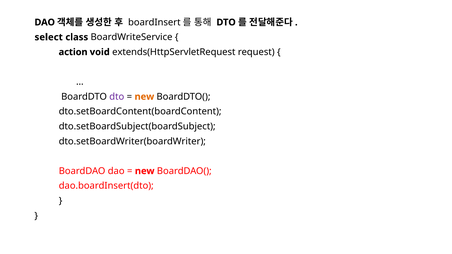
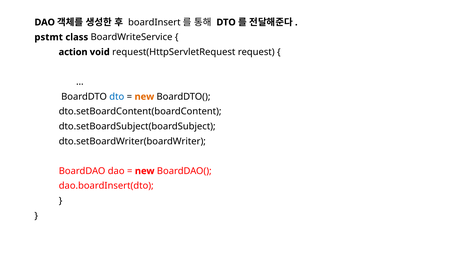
select: select -> pstmt
extends(HttpServletRequest: extends(HttpServletRequest -> request(HttpServletRequest
dto at (117, 97) colour: purple -> blue
